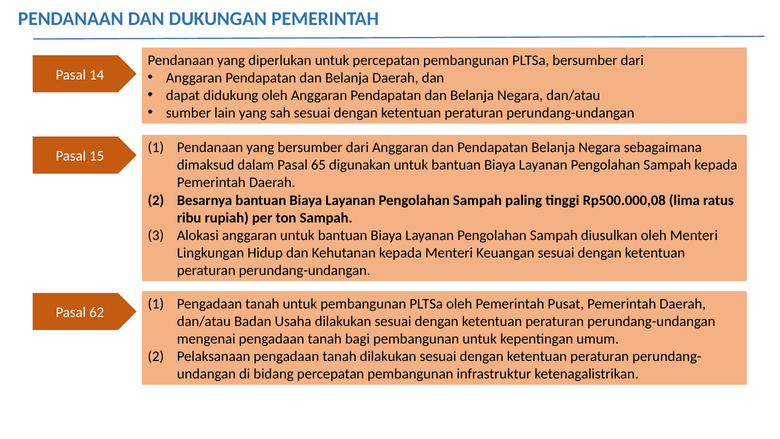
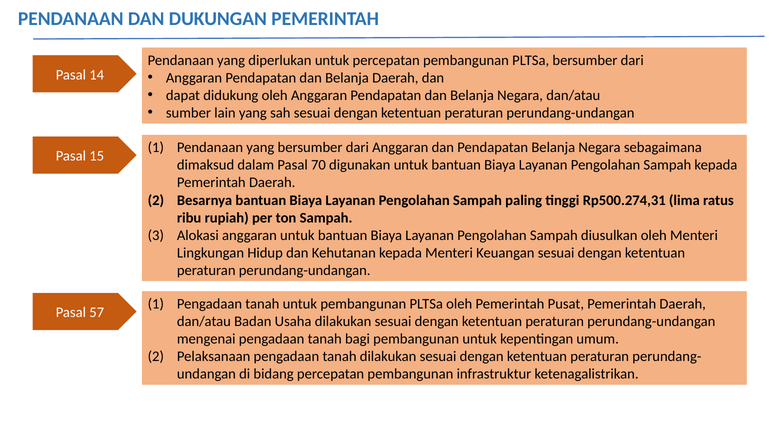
65: 65 -> 70
Rp500.000,08: Rp500.000,08 -> Rp500.274,31
62: 62 -> 57
